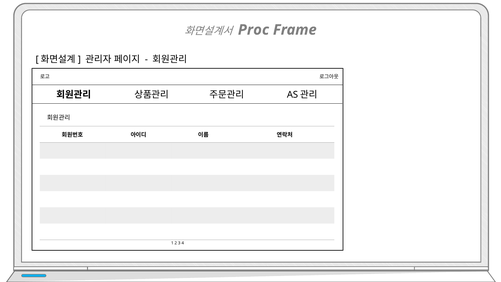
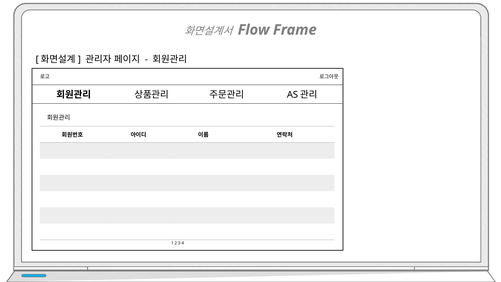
Proc: Proc -> Flow
